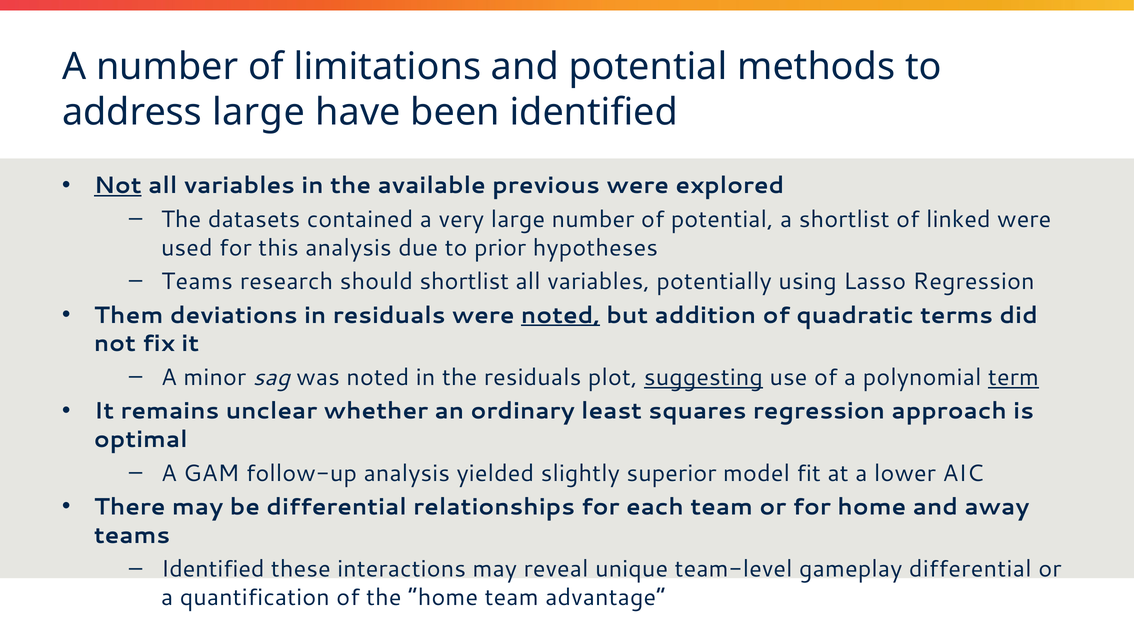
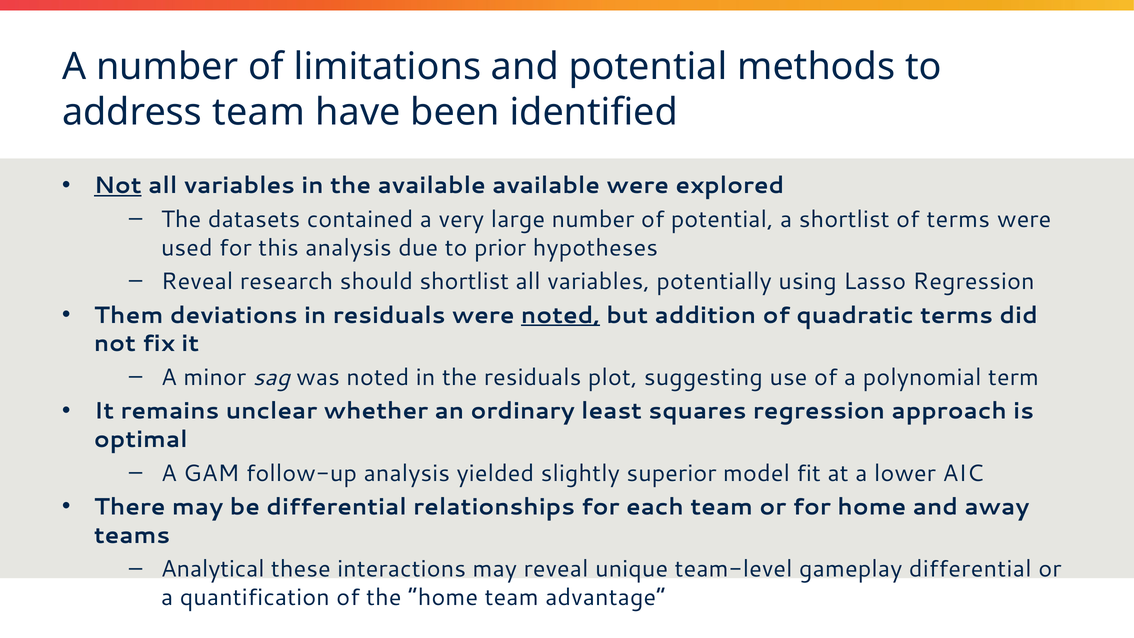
address large: large -> team
available previous: previous -> available
of linked: linked -> terms
Teams at (197, 282): Teams -> Reveal
suggesting underline: present -> none
term underline: present -> none
Identified at (213, 569): Identified -> Analytical
